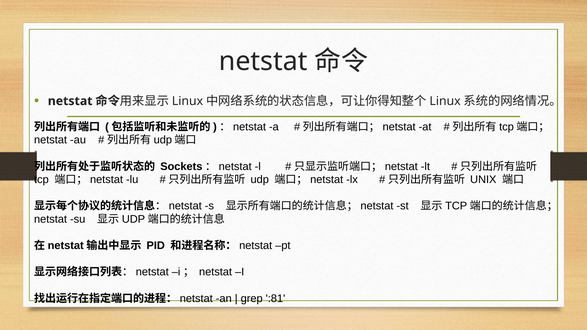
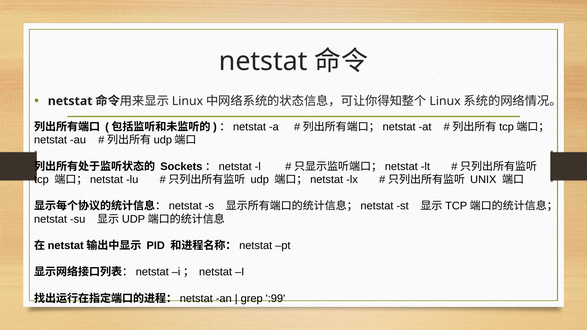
:81: :81 -> :99
